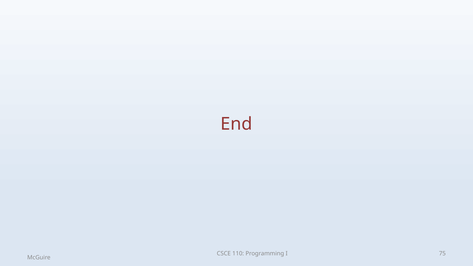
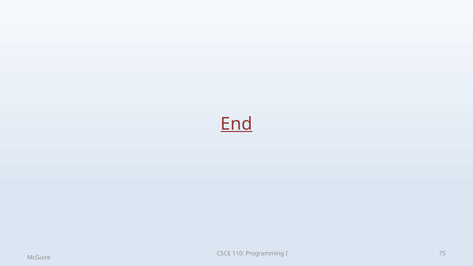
End underline: none -> present
